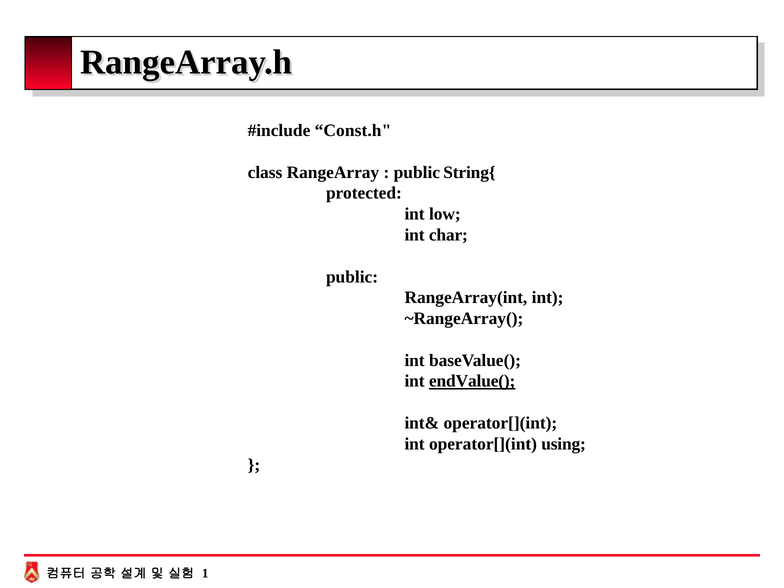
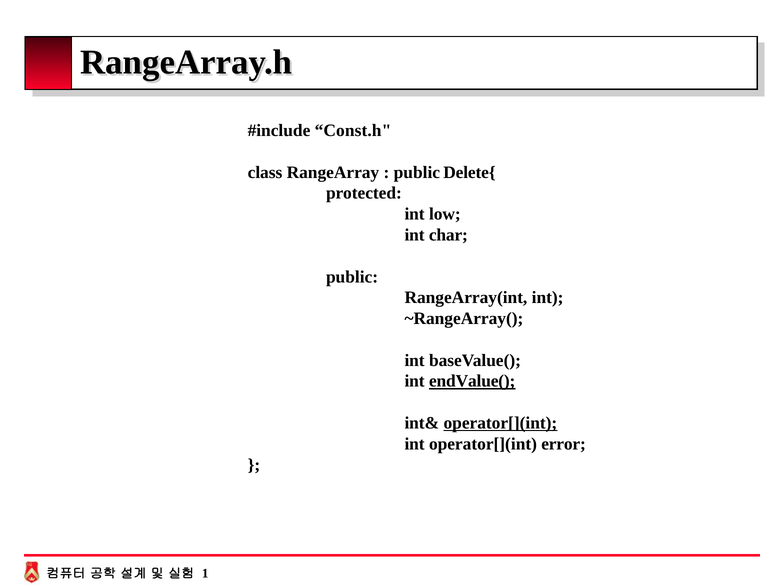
String{: String{ -> Delete{
operator[](int at (500, 423) underline: none -> present
using: using -> error
